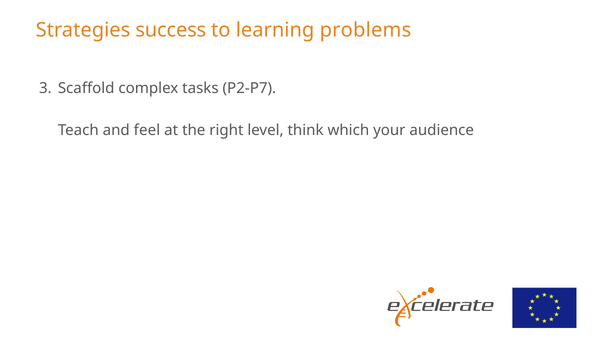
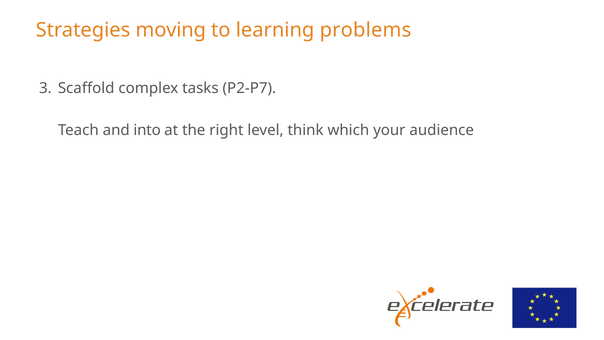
success: success -> moving
feel: feel -> into
